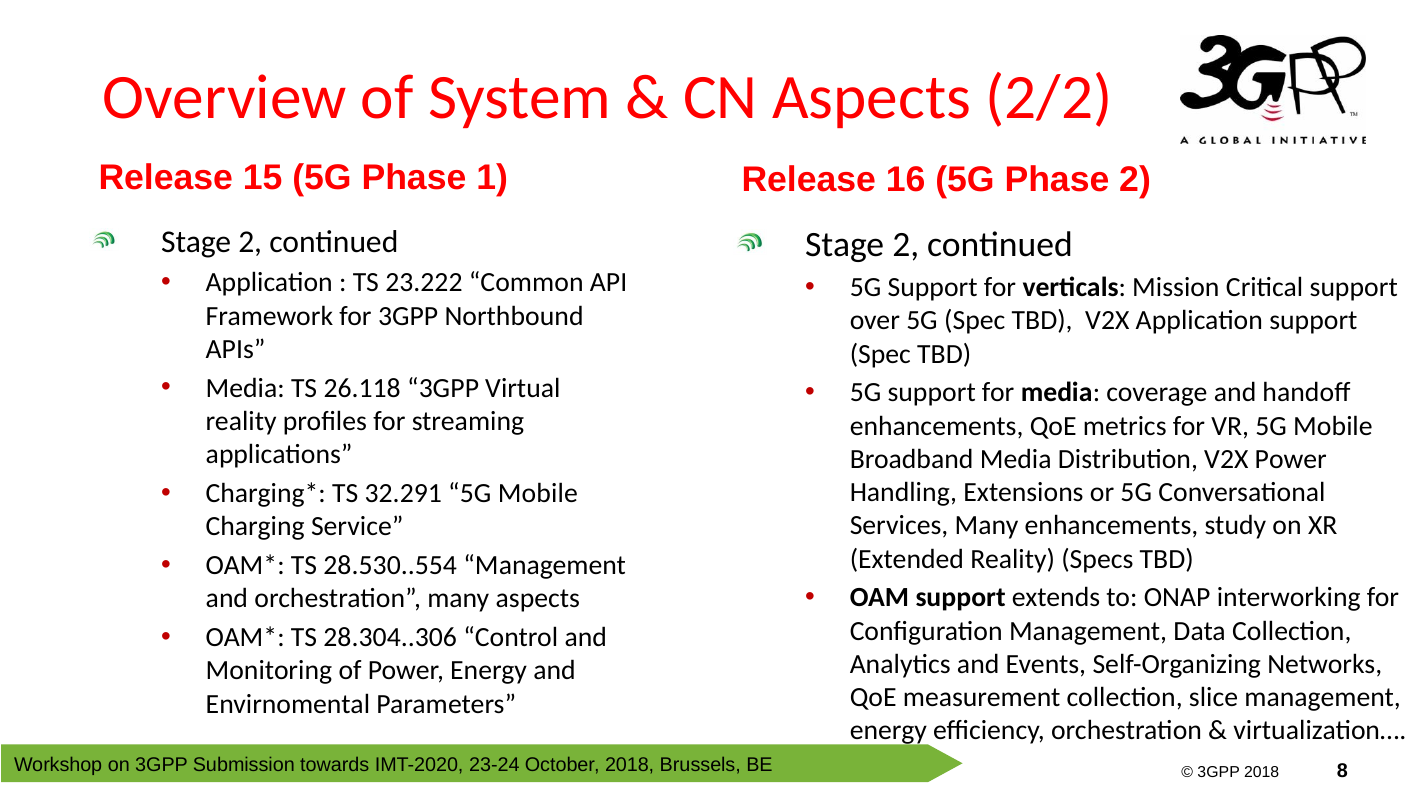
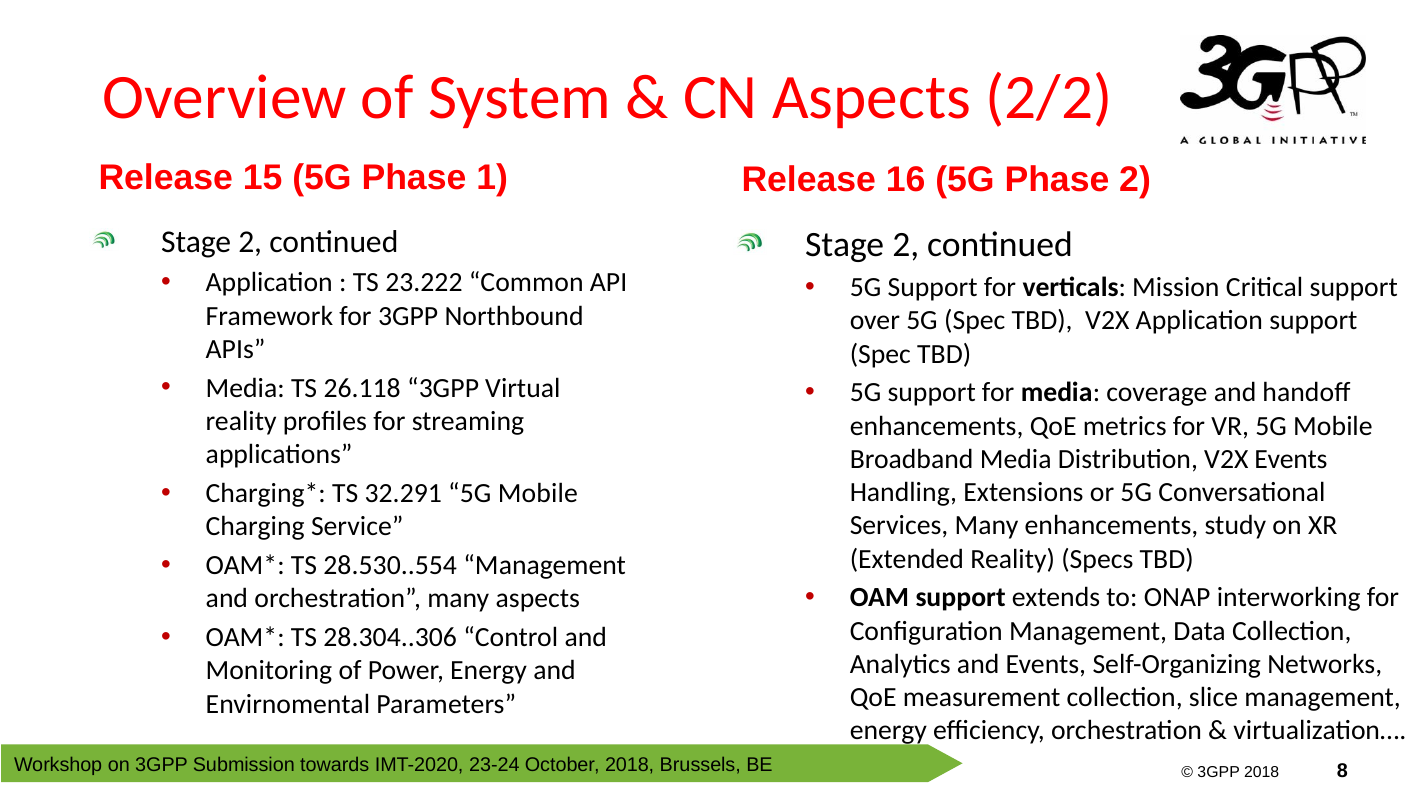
V2X Power: Power -> Events
